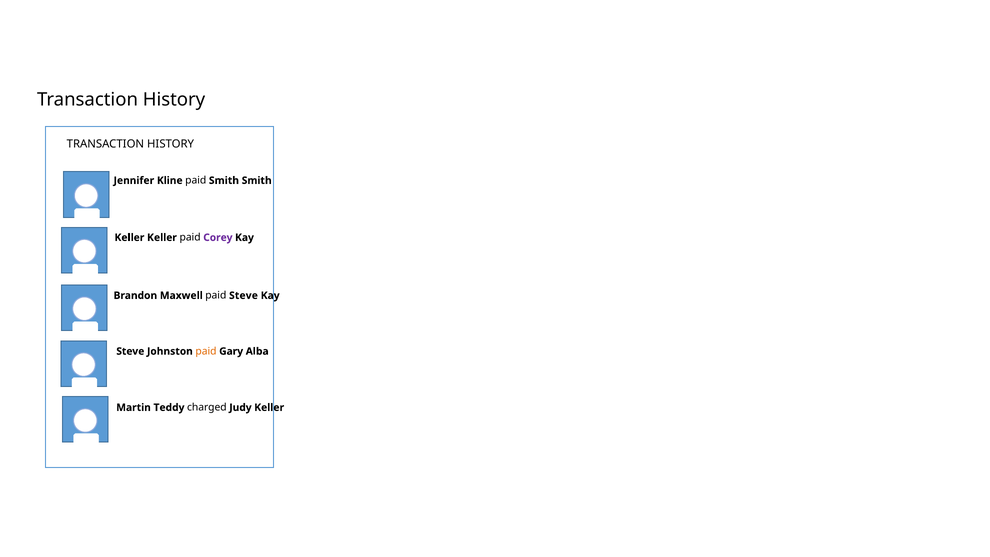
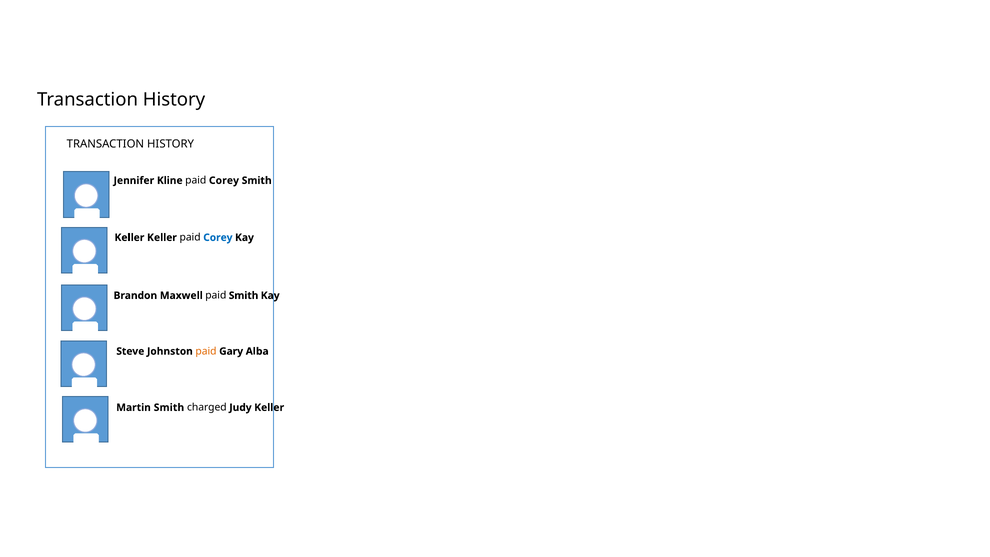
Kline paid Smith: Smith -> Corey
Corey at (218, 237) colour: purple -> blue
paid Steve: Steve -> Smith
Martin Teddy: Teddy -> Smith
